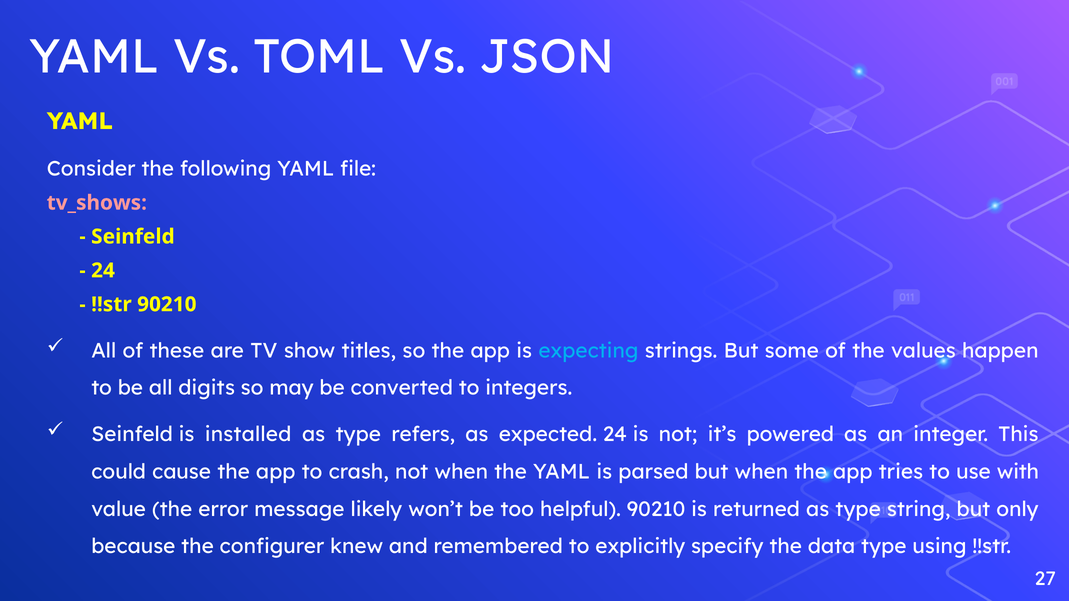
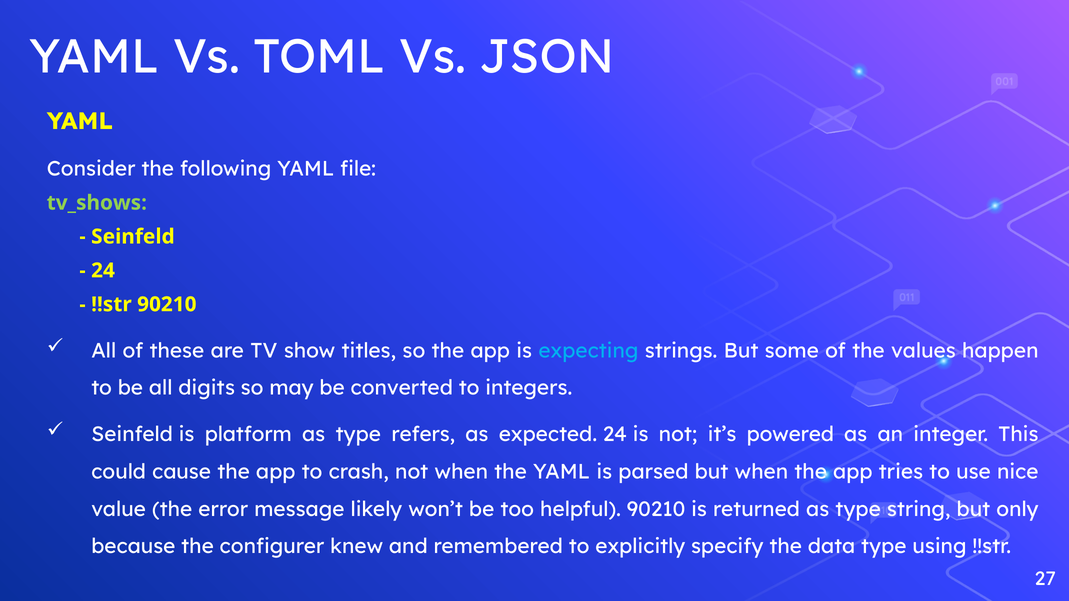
tv_shows colour: pink -> light green
installed: installed -> platform
with: with -> nice
